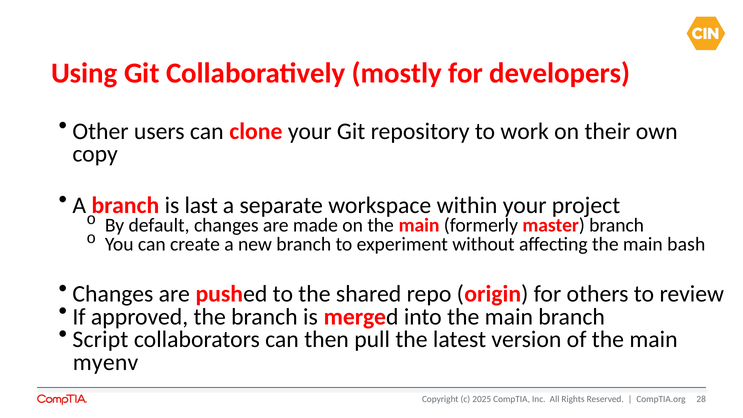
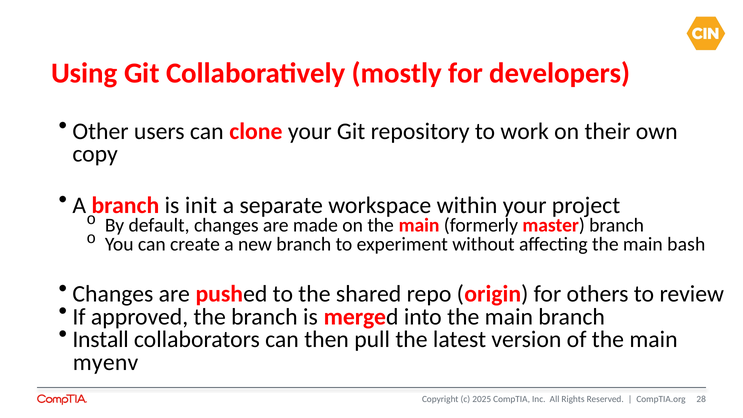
last: last -> init
Script: Script -> Install
